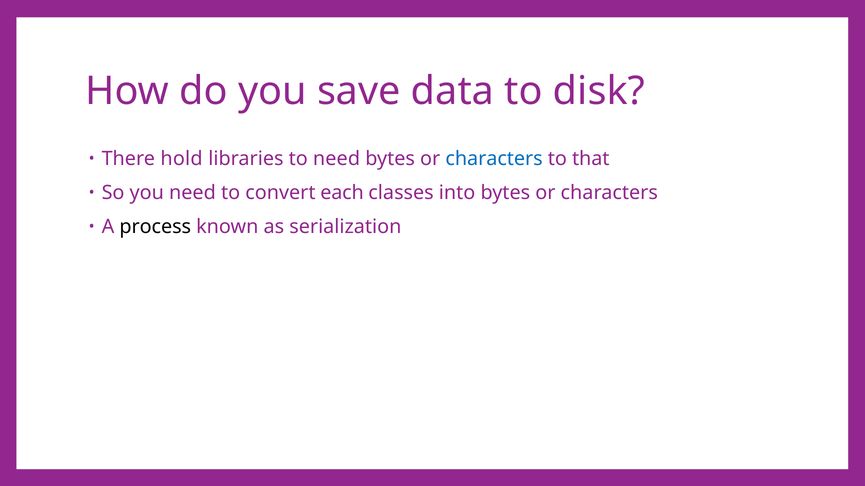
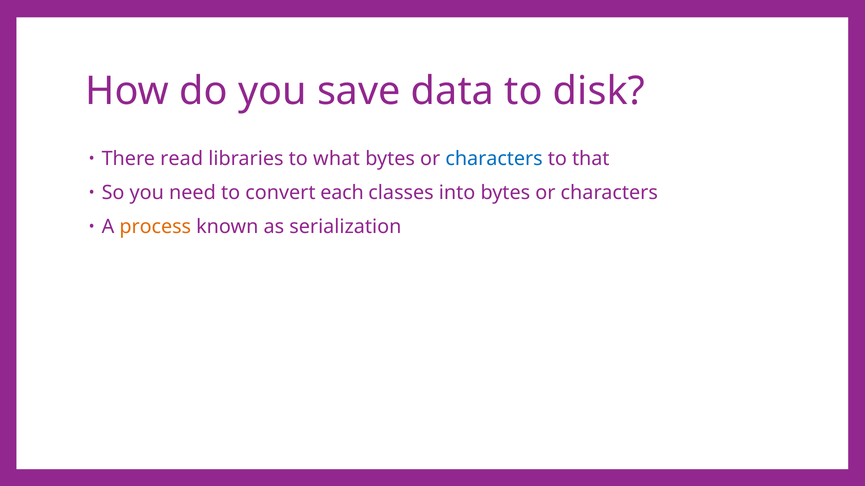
hold: hold -> read
to need: need -> what
process colour: black -> orange
